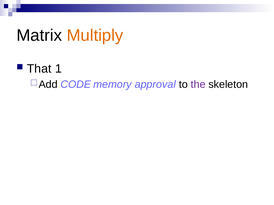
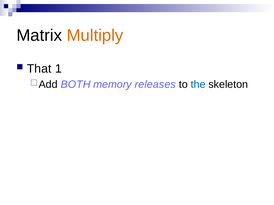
CODE: CODE -> BOTH
approval: approval -> releases
the colour: purple -> blue
